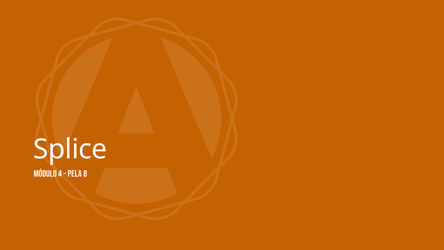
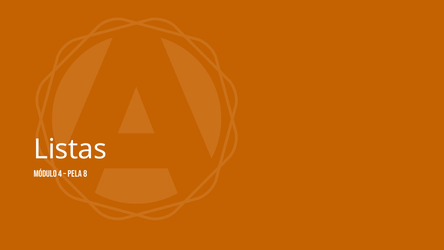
Splice: Splice -> Listas
